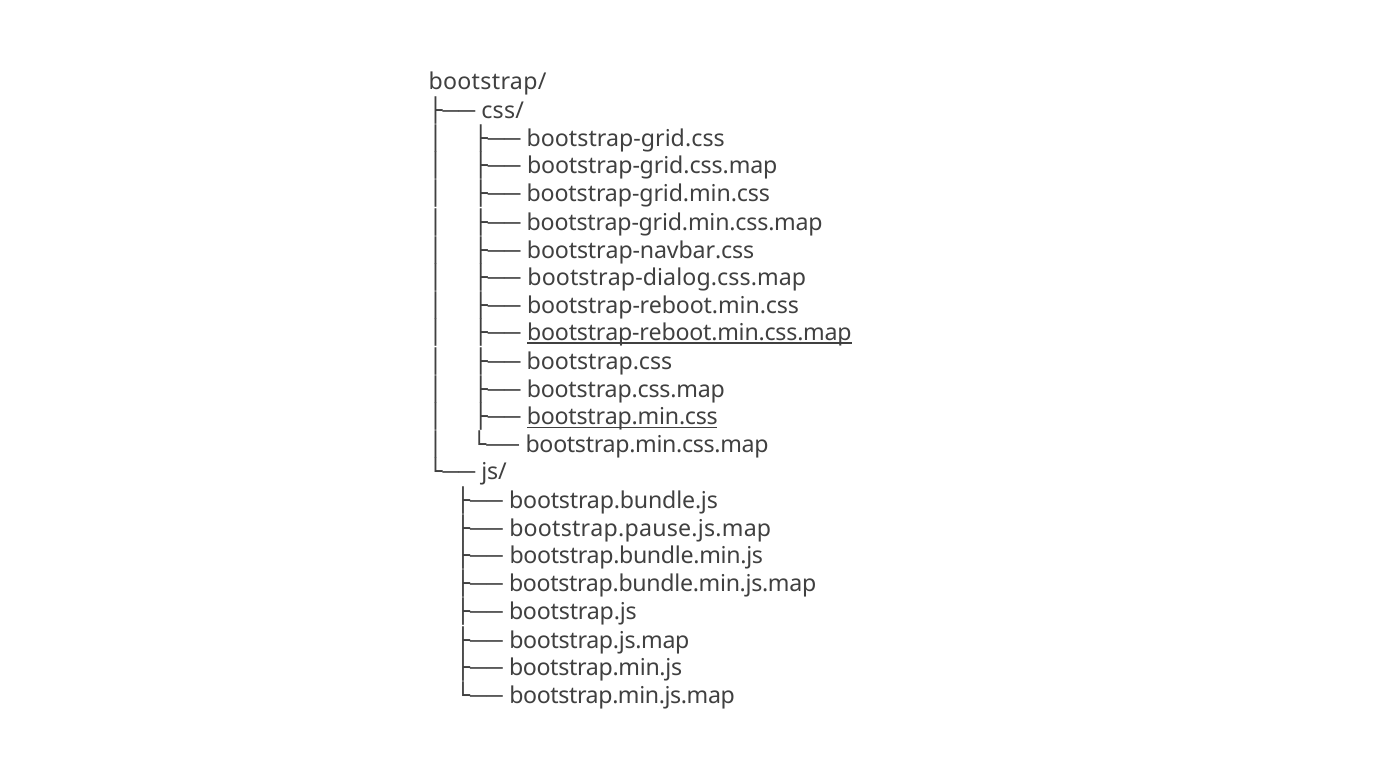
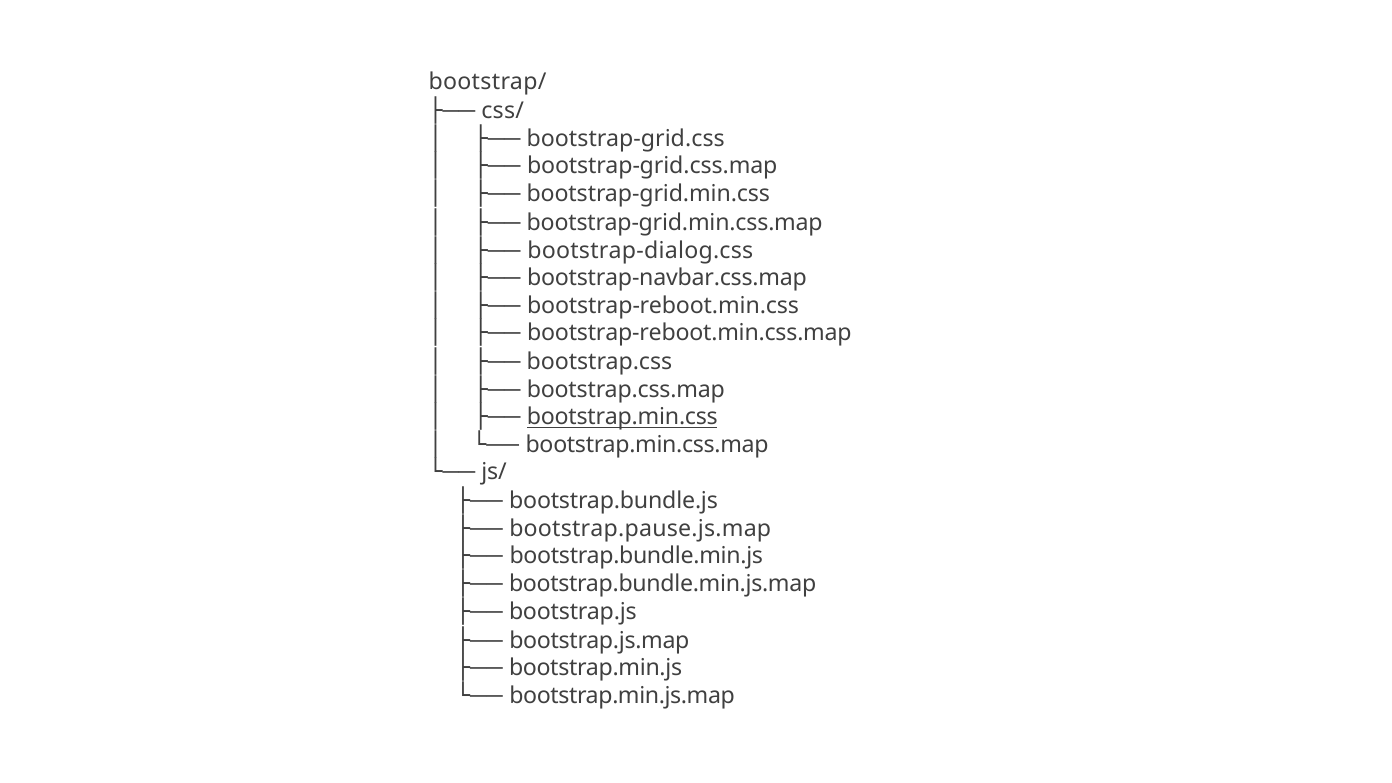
bootstrap-navbar.css: bootstrap-navbar.css -> bootstrap-dialog.css
bootstrap-dialog.css.map: bootstrap-dialog.css.map -> bootstrap-navbar.css.map
bootstrap-reboot.min.css.map underline: present -> none
